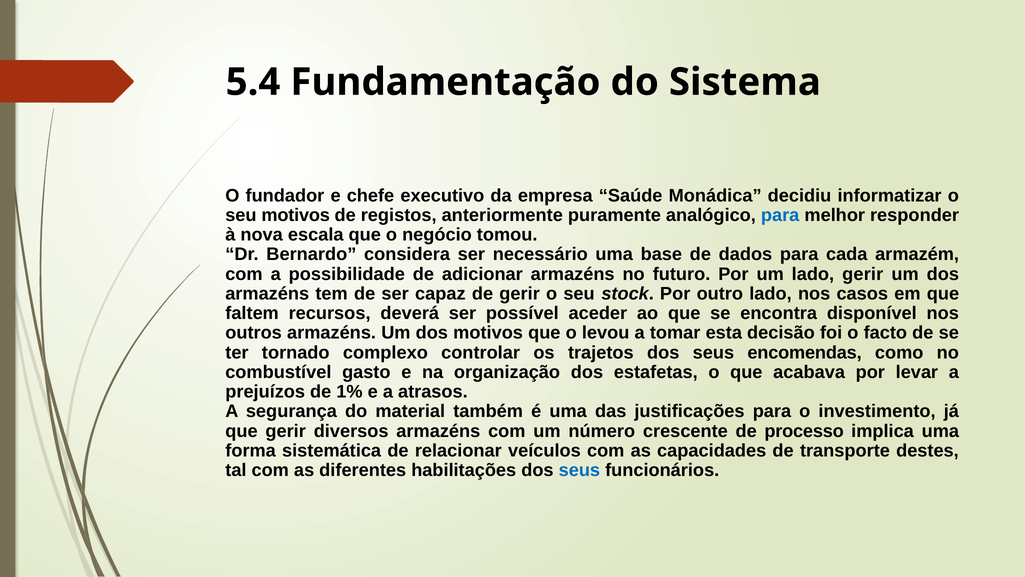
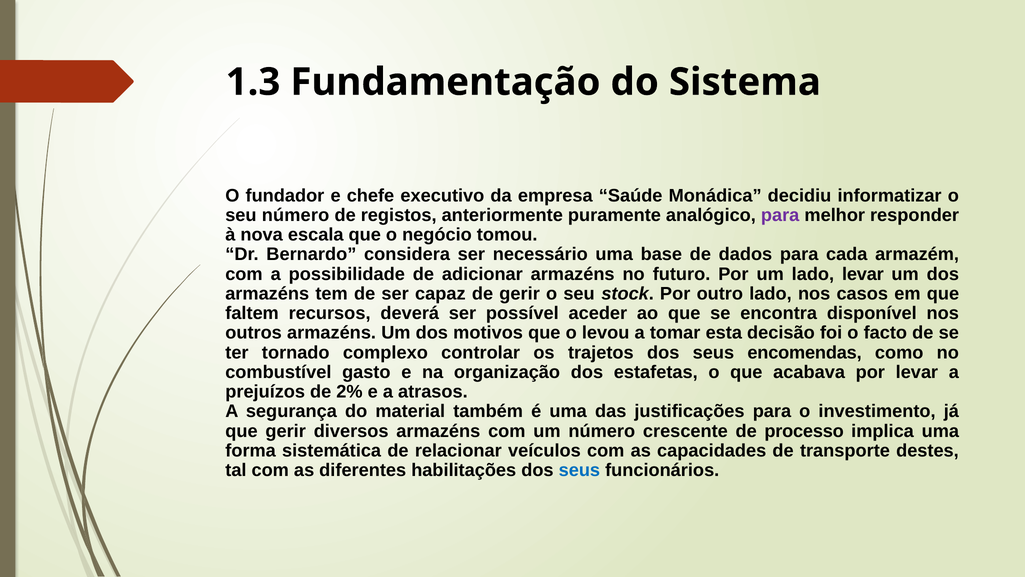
5.4: 5.4 -> 1.3
seu motivos: motivos -> número
para at (780, 215) colour: blue -> purple
lado gerir: gerir -> levar
1%: 1% -> 2%
